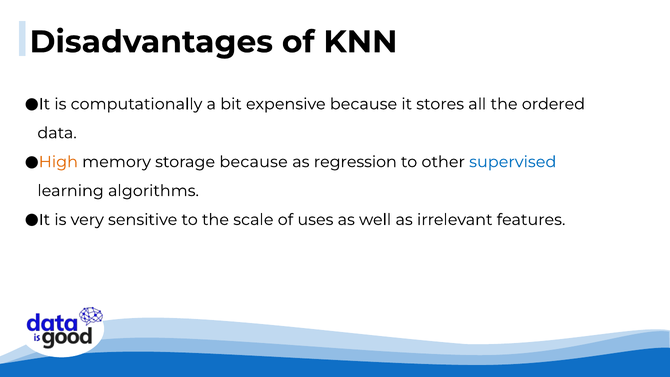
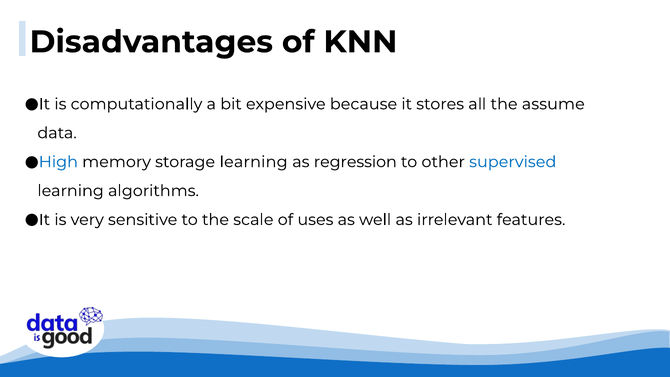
ordered: ordered -> assume
High colour: orange -> blue
storage because: because -> learning
